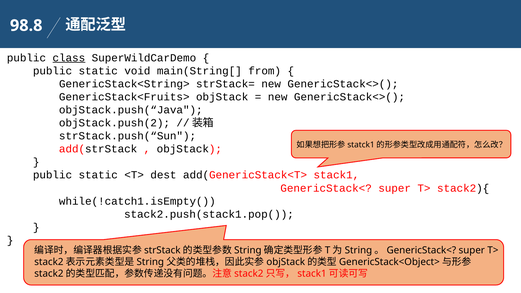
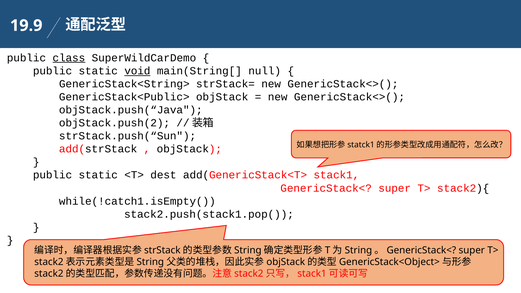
98.8: 98.8 -> 19.9
void underline: none -> present
from: from -> null
GenericStack<Fruits>: GenericStack<Fruits> -> GenericStack<Public>
